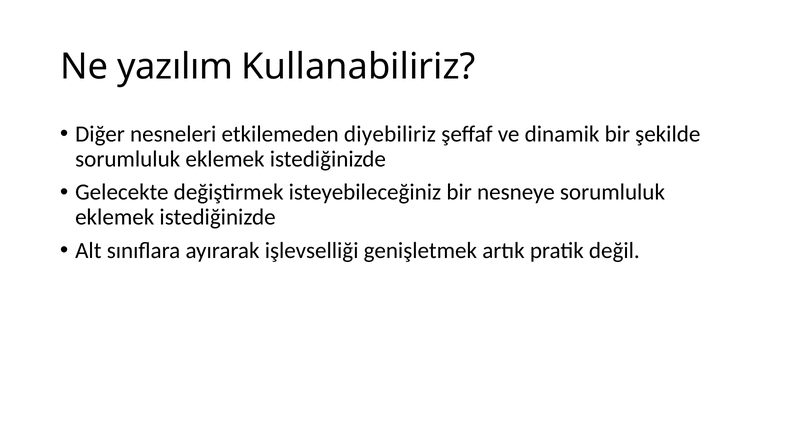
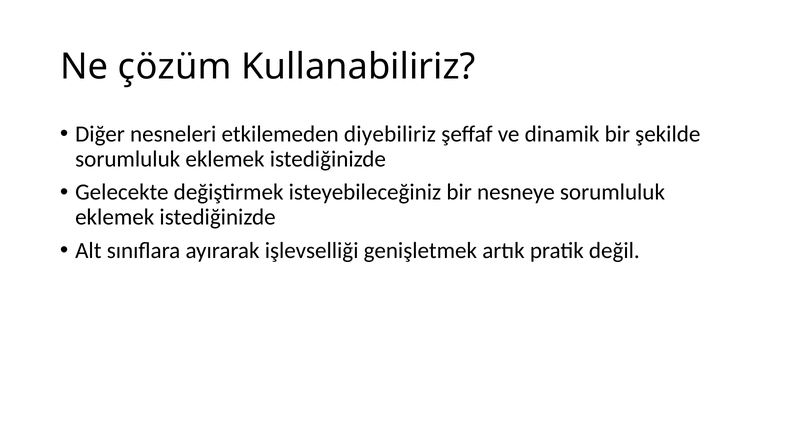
yazılım: yazılım -> çözüm
